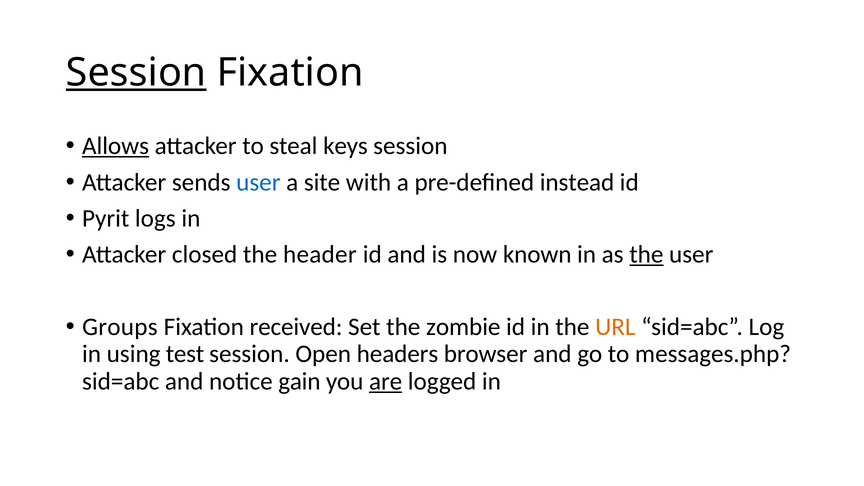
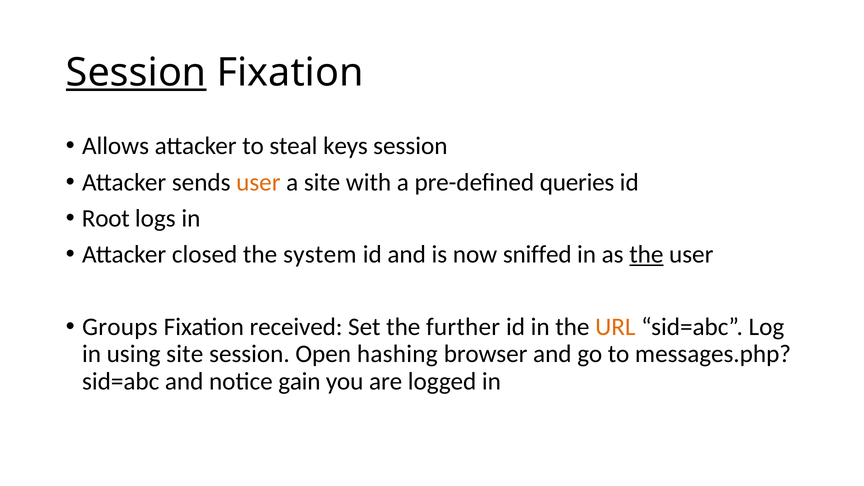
Allows underline: present -> none
user at (258, 182) colour: blue -> orange
instead: instead -> queries
Pyrit: Pyrit -> Root
header: header -> system
known: known -> sniffed
zombie: zombie -> further
using test: test -> site
headers: headers -> hashing
are underline: present -> none
